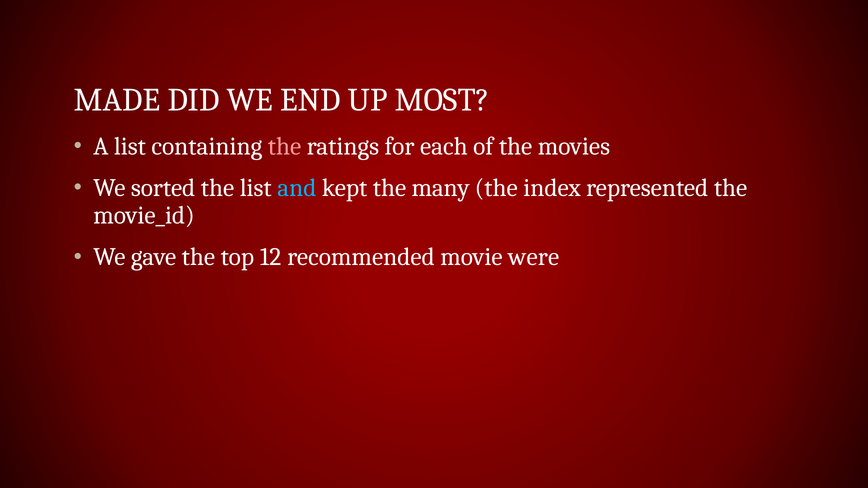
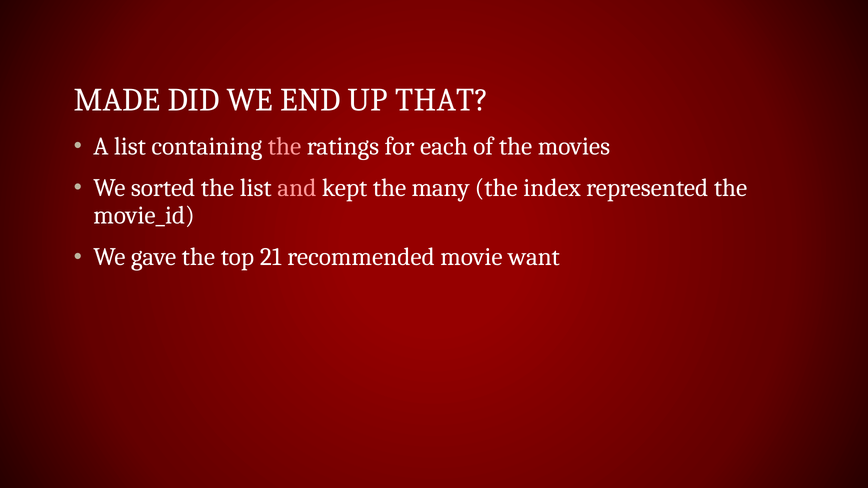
MOST: MOST -> THAT
and colour: light blue -> pink
12: 12 -> 21
were: were -> want
